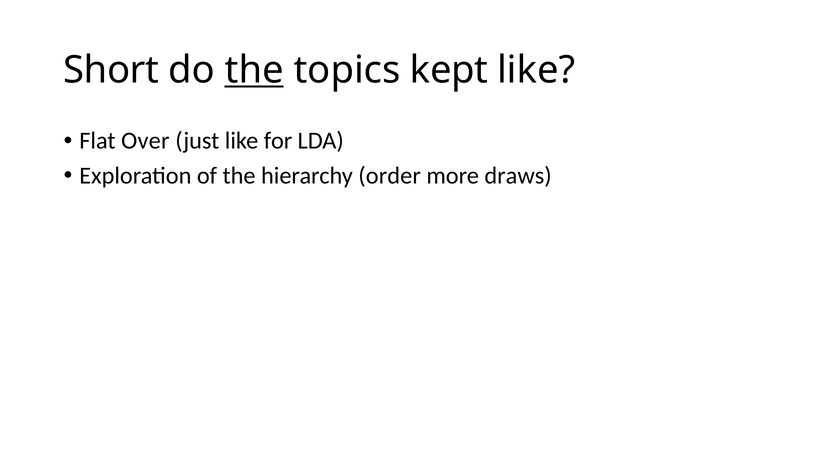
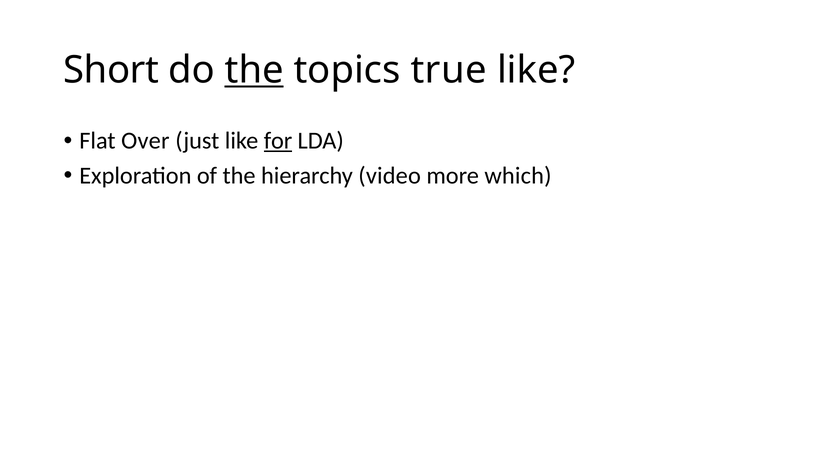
kept: kept -> true
for underline: none -> present
order: order -> video
draws: draws -> which
